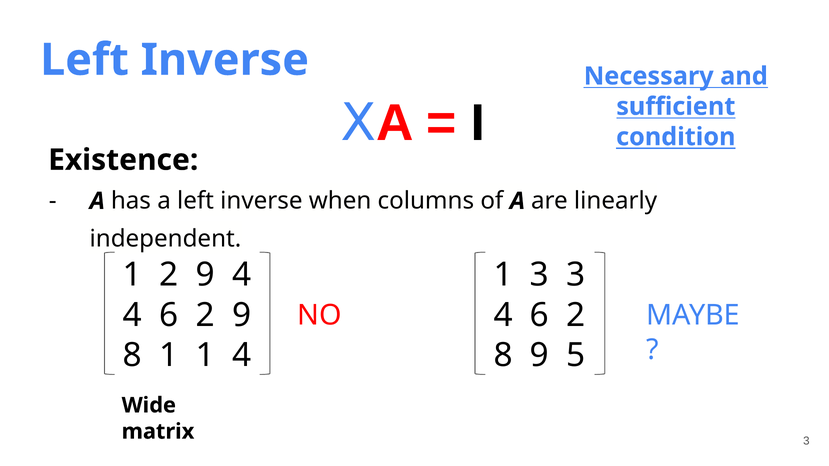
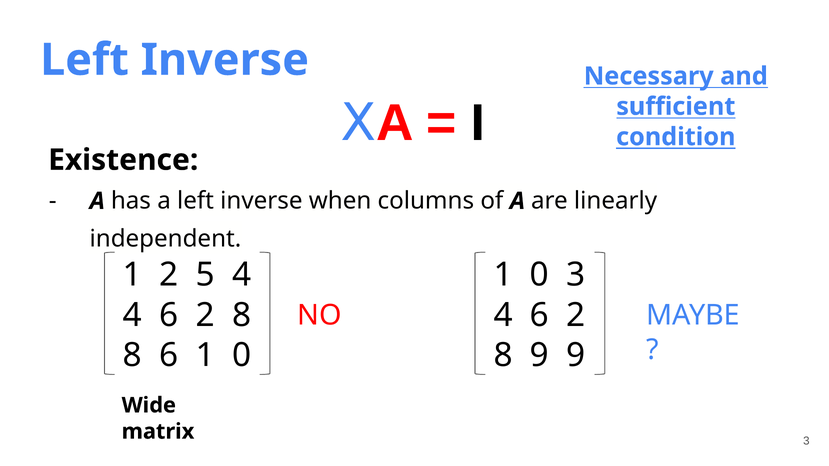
1 2 9: 9 -> 5
3 at (539, 275): 3 -> 0
9 at (242, 315): 9 -> 8
8 1: 1 -> 6
4 at (242, 355): 4 -> 0
9 5: 5 -> 9
